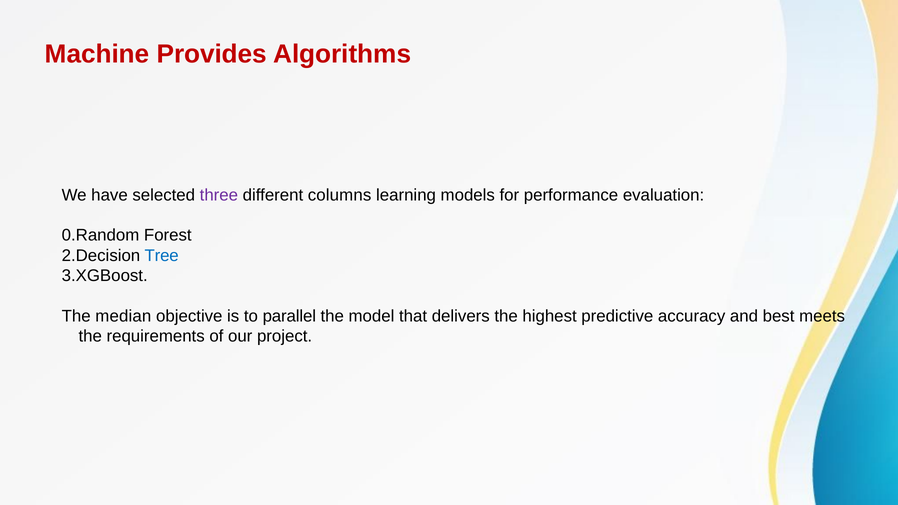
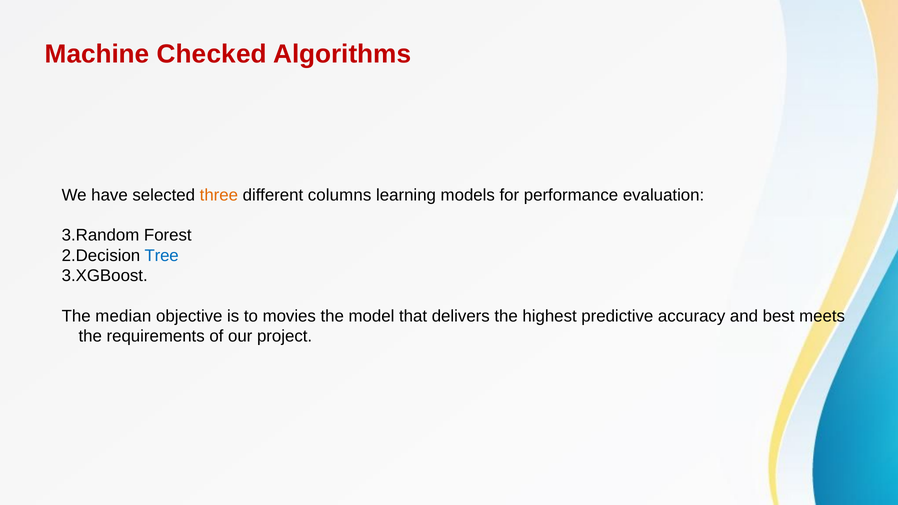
Provides: Provides -> Checked
three colour: purple -> orange
0.Random: 0.Random -> 3.Random
parallel: parallel -> movies
